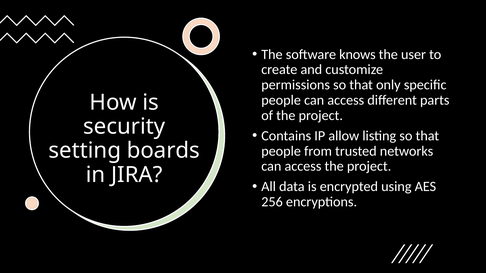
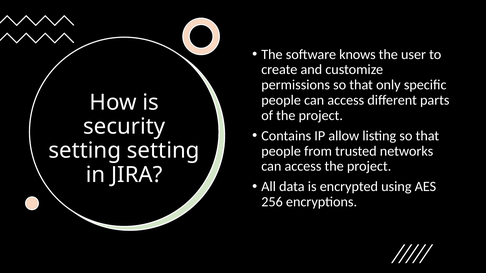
setting boards: boards -> setting
